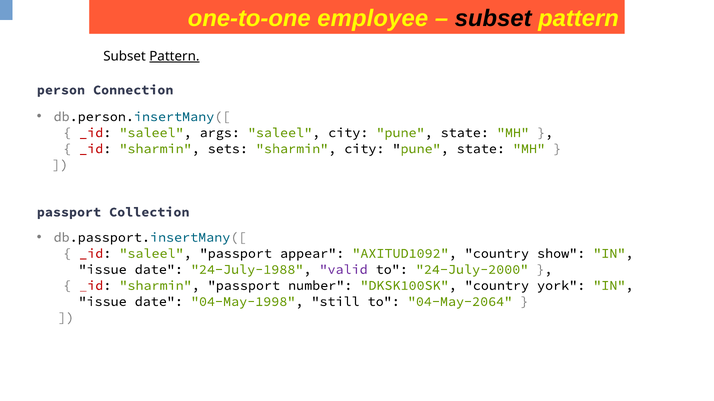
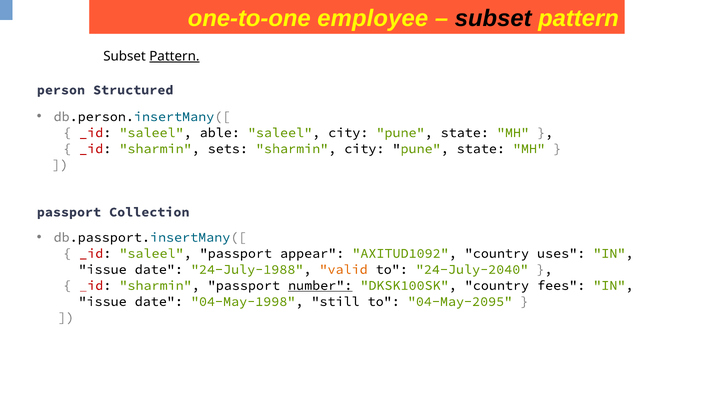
Connection: Connection -> Structured
args: args -> able
show: show -> uses
valid colour: purple -> orange
24-July-2000: 24-July-2000 -> 24-July-2040
number underline: none -> present
york: york -> fees
04-May-2064: 04-May-2064 -> 04-May-2095
